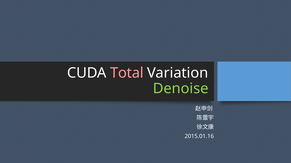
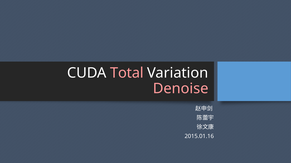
Denoise colour: light green -> pink
